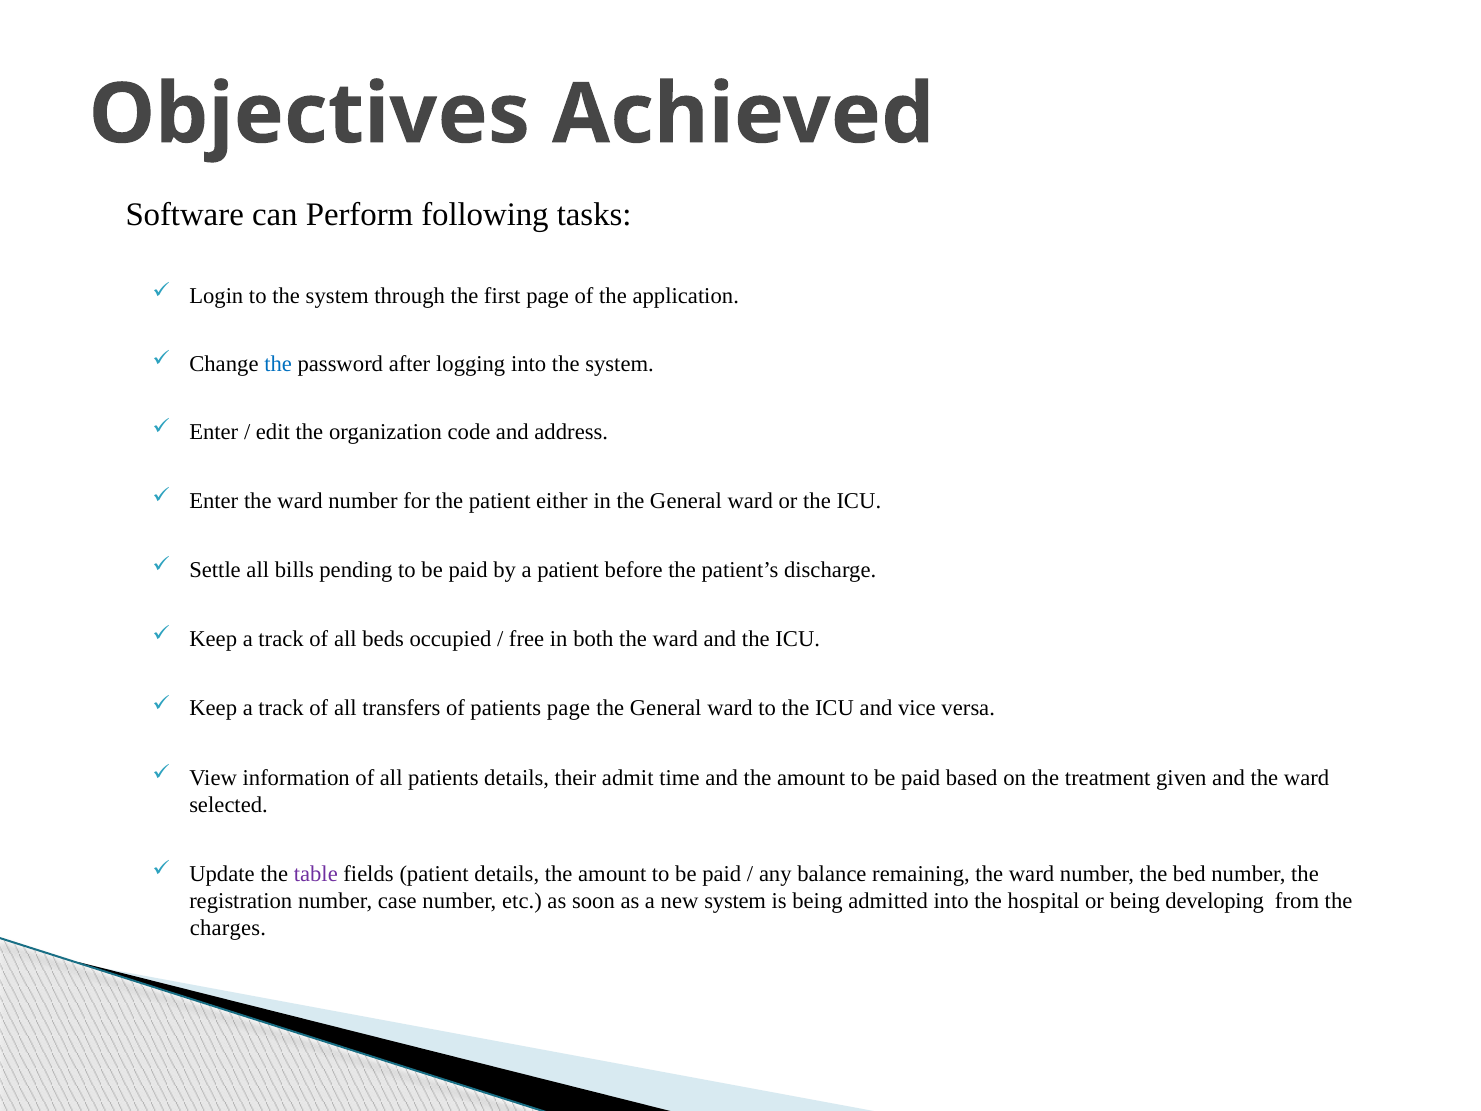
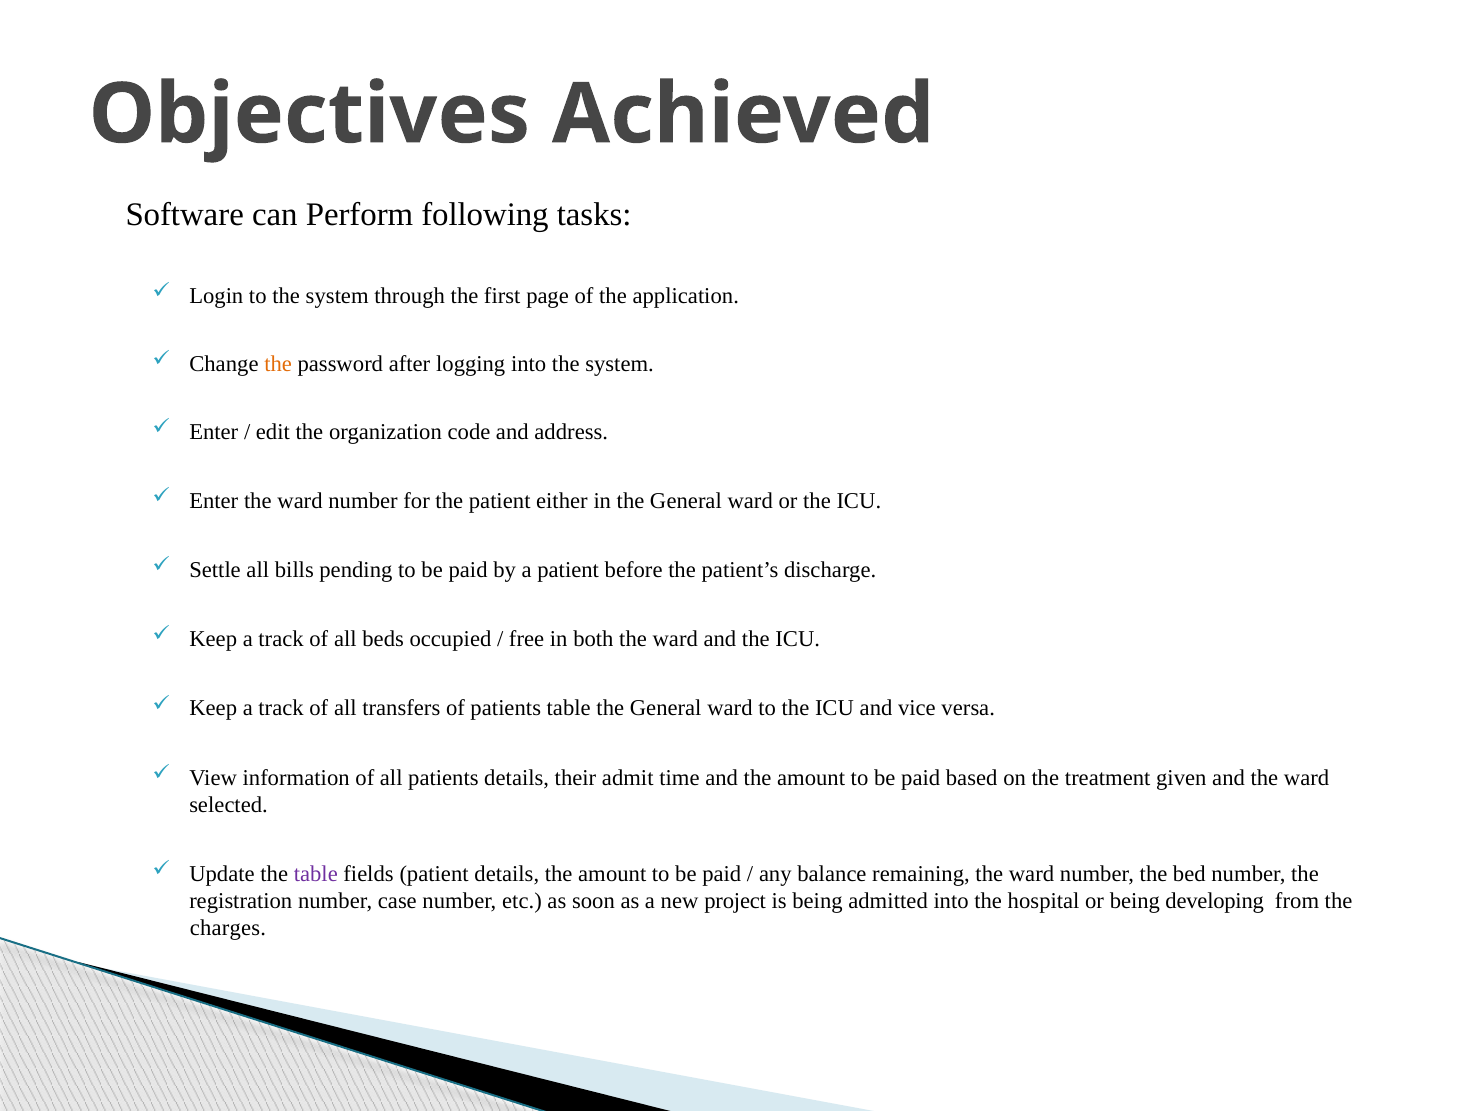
the at (278, 364) colour: blue -> orange
patients page: page -> table
new system: system -> project
